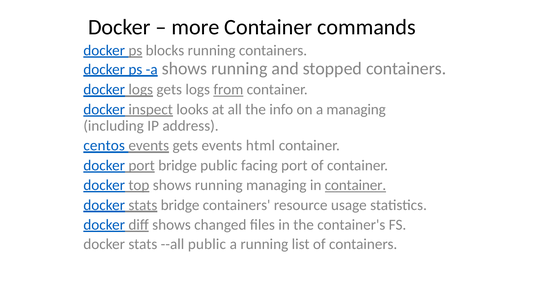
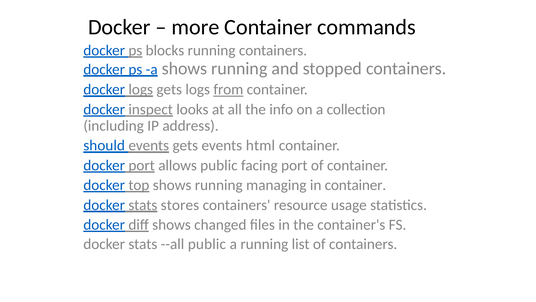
a managing: managing -> collection
centos: centos -> should
port bridge: bridge -> allows
container at (355, 185) underline: present -> none
stats bridge: bridge -> stores
